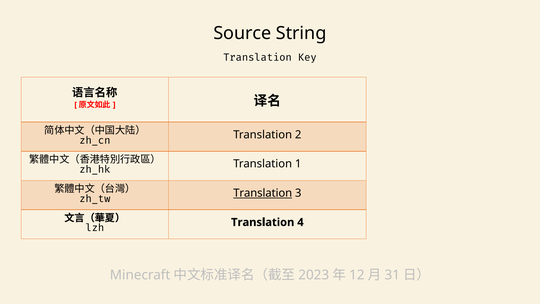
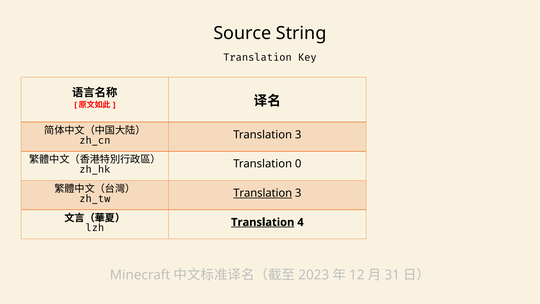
2 at (298, 135): 2 -> 3
1: 1 -> 0
Translation at (263, 222) underline: none -> present
